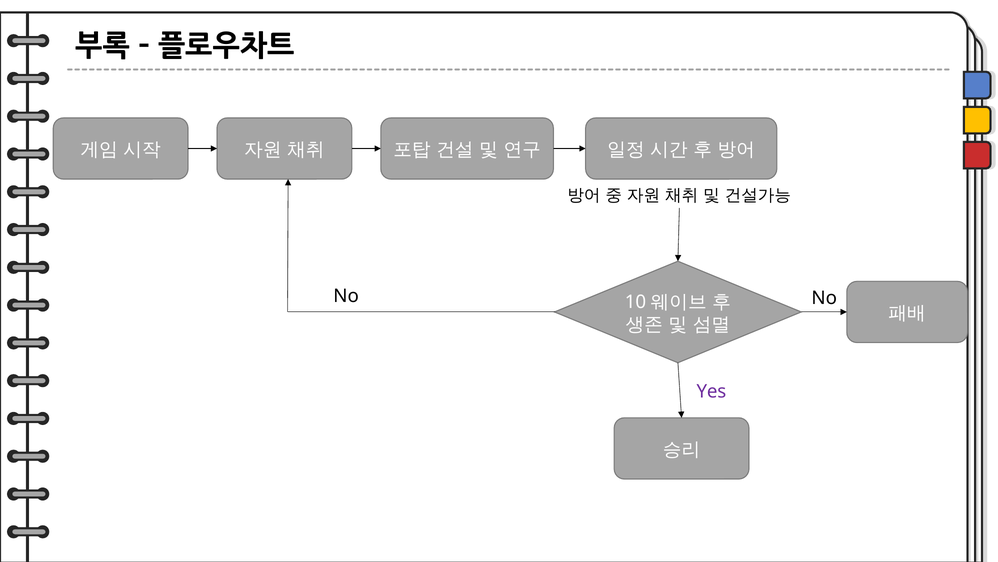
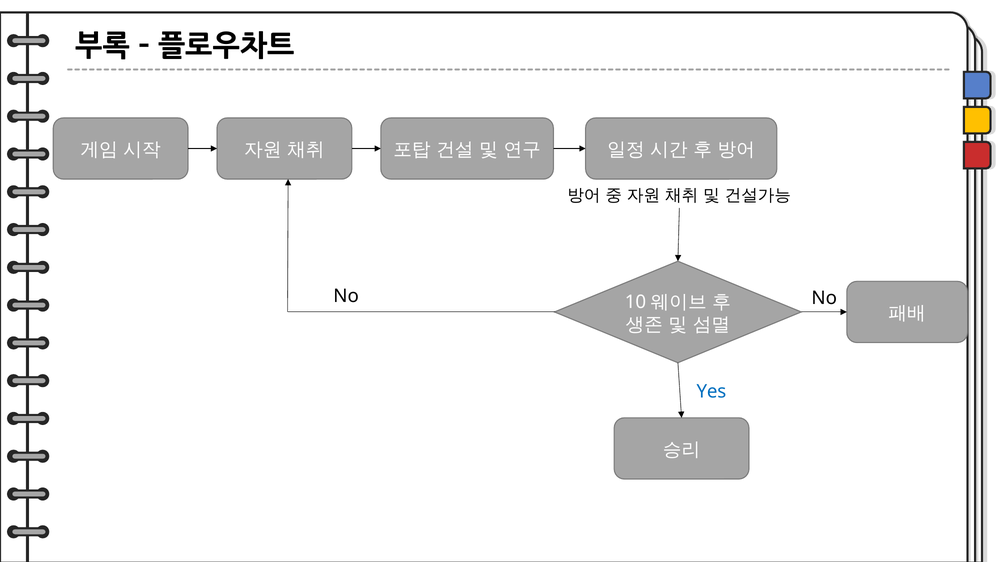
Yes colour: purple -> blue
